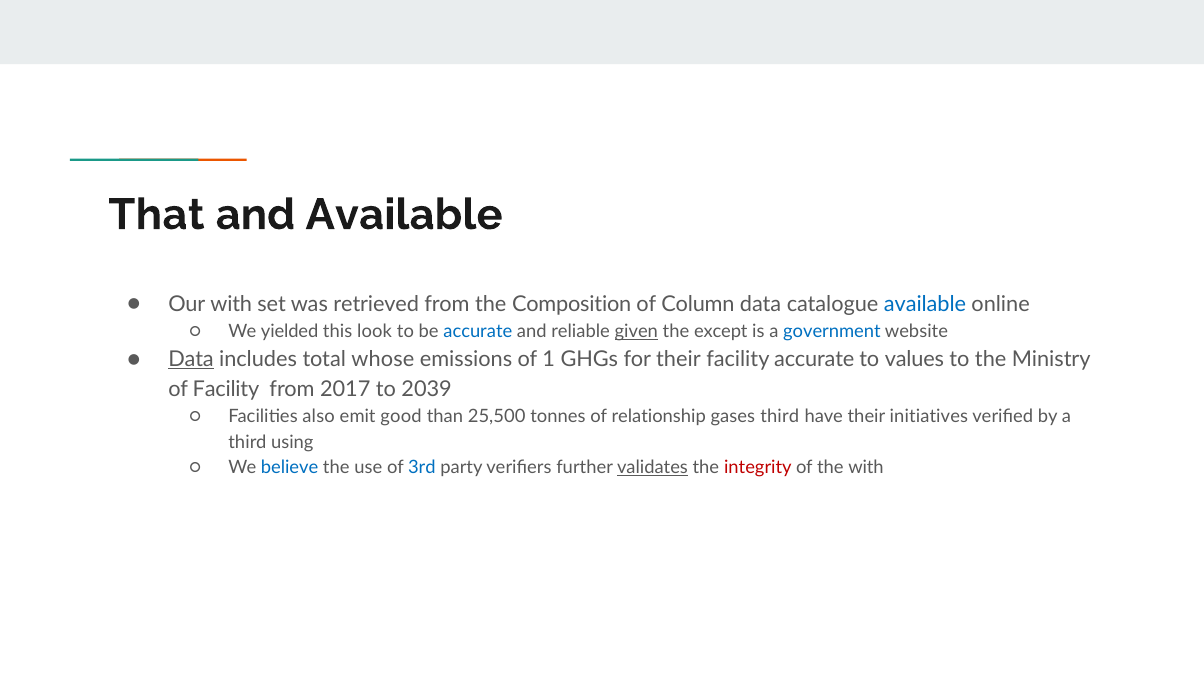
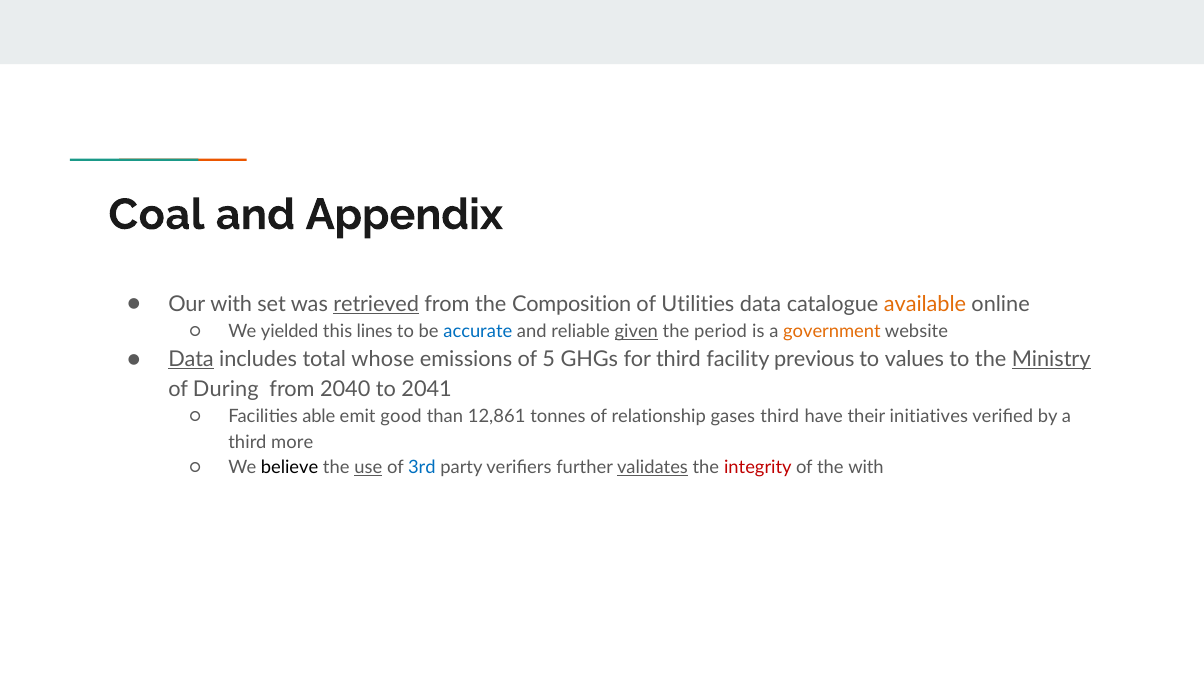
That: That -> Coal
and Available: Available -> Appendix
retrieved underline: none -> present
Column: Column -> Utilities
available at (925, 304) colour: blue -> orange
look: look -> lines
except: except -> period
government colour: blue -> orange
1: 1 -> 5
for their: their -> third
facility accurate: accurate -> previous
Ministry underline: none -> present
of Facility: Facility -> During
2017: 2017 -> 2040
2039: 2039 -> 2041
also: also -> able
25,500: 25,500 -> 12,861
using: using -> more
believe colour: blue -> black
use underline: none -> present
